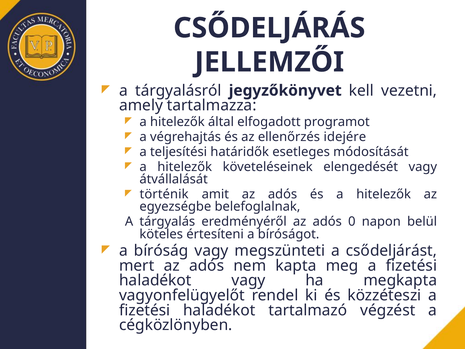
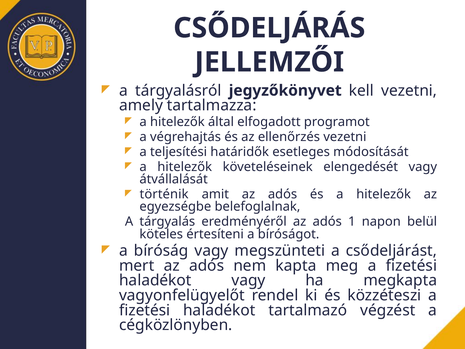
ellenőrzés idejére: idejére -> vezetni
0: 0 -> 1
